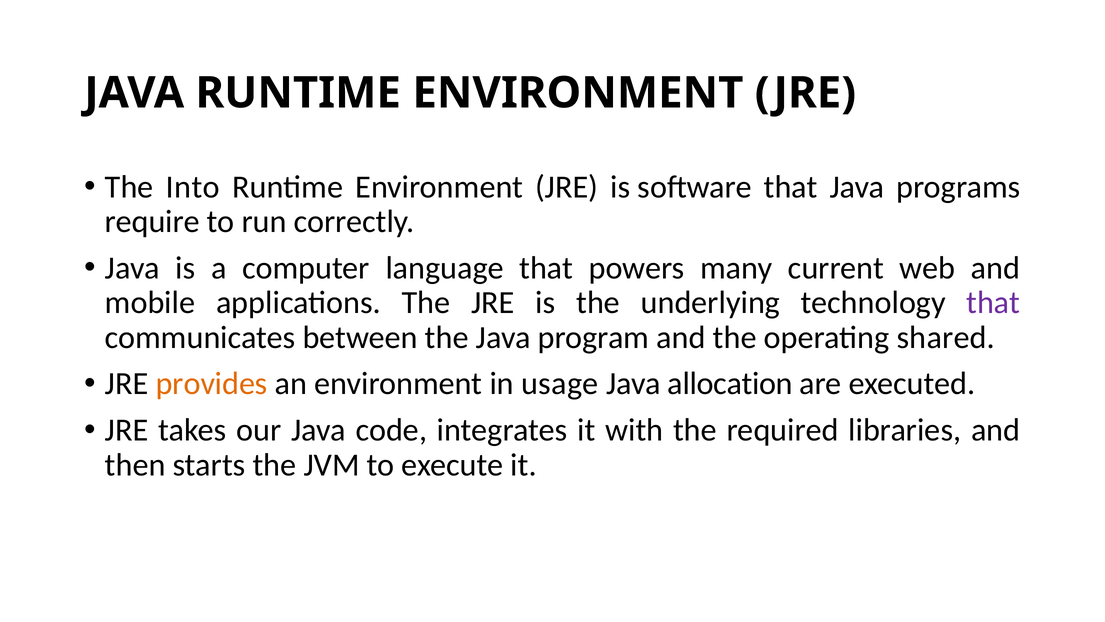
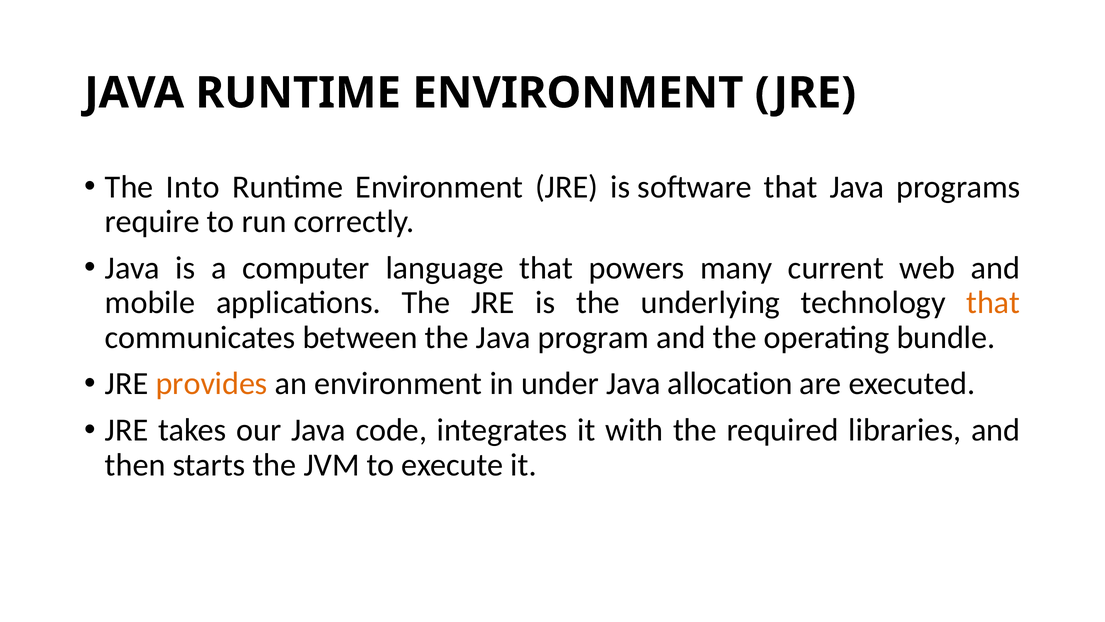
that at (993, 303) colour: purple -> orange
shared: shared -> bundle
usage: usage -> under
